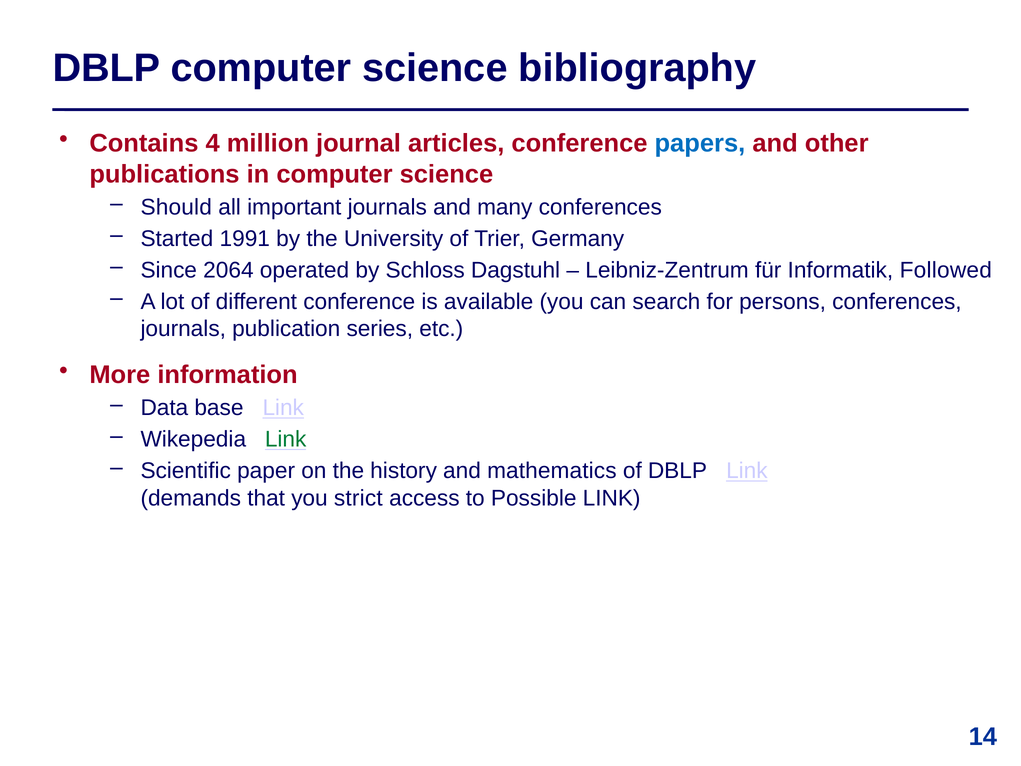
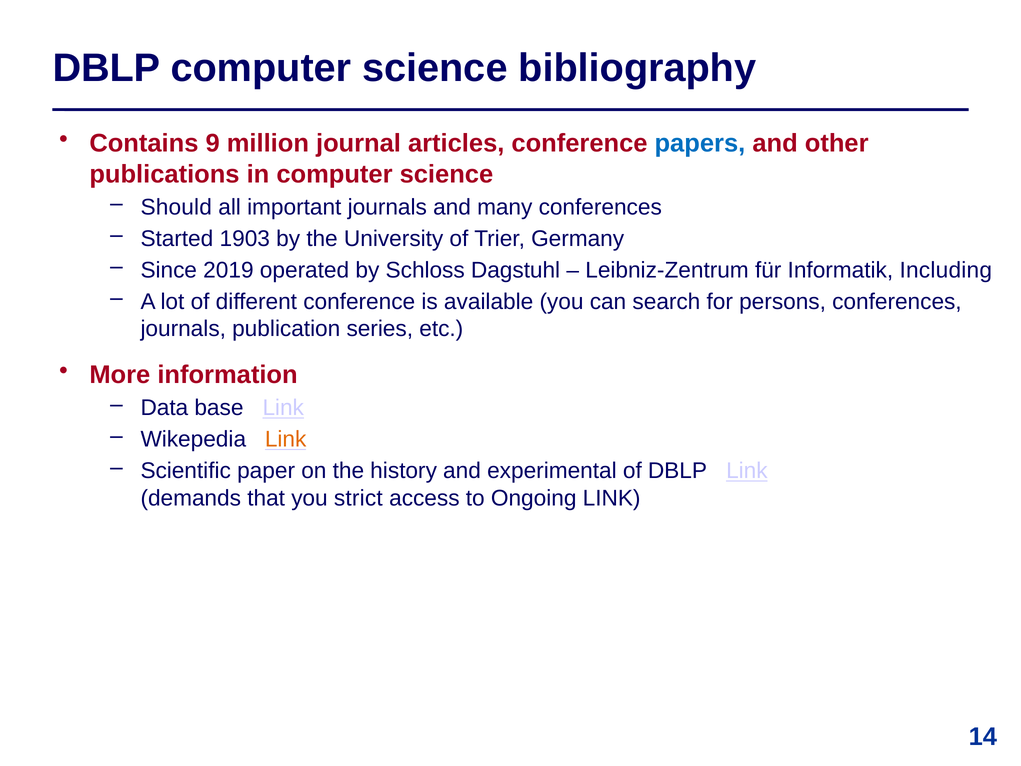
4: 4 -> 9
1991: 1991 -> 1903
2064: 2064 -> 2019
Followed: Followed -> Including
Link at (286, 439) colour: green -> orange
mathematics: mathematics -> experimental
Possible: Possible -> Ongoing
